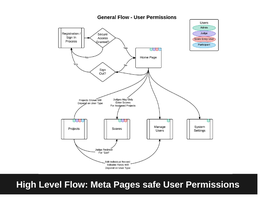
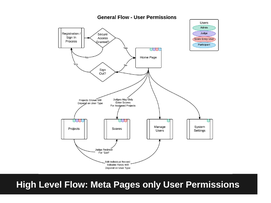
safe: safe -> only
